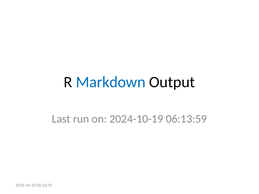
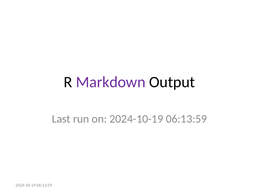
Markdown colour: blue -> purple
